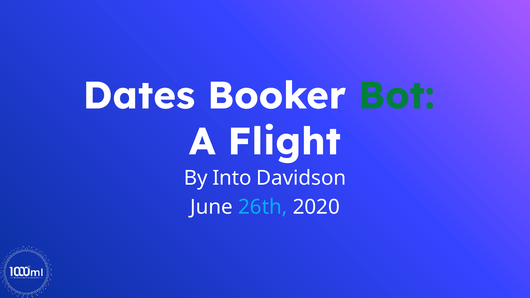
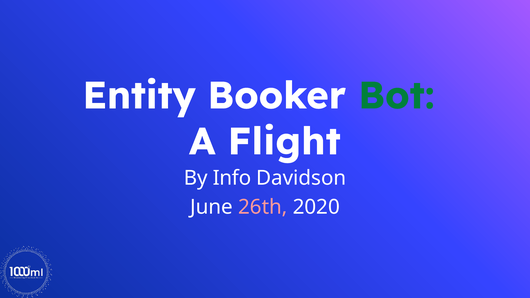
Dates: Dates -> Entity
Into: Into -> Info
26th colour: light blue -> pink
